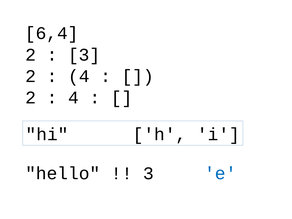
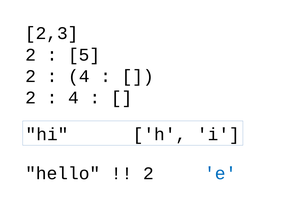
6,4: 6,4 -> 2,3
3 at (84, 55): 3 -> 5
3 at (148, 173): 3 -> 2
